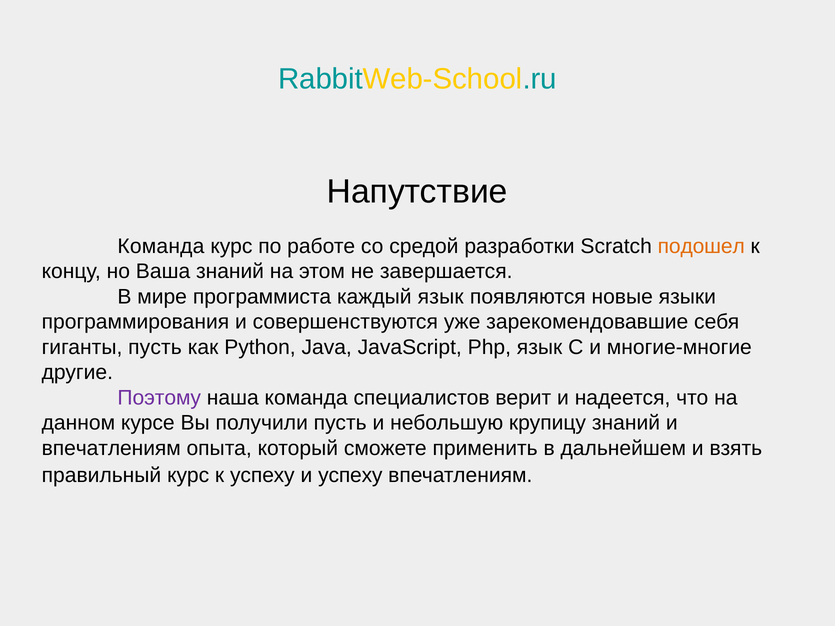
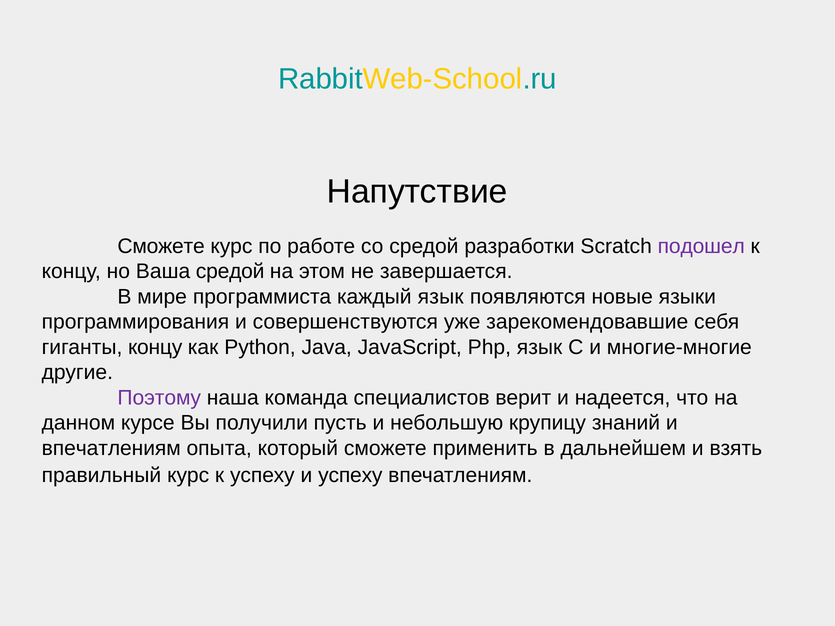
Команда at (161, 246): Команда -> Сможете
подошел colour: orange -> purple
Ваша знаний: знаний -> средой
гиганты пусть: пусть -> концу
